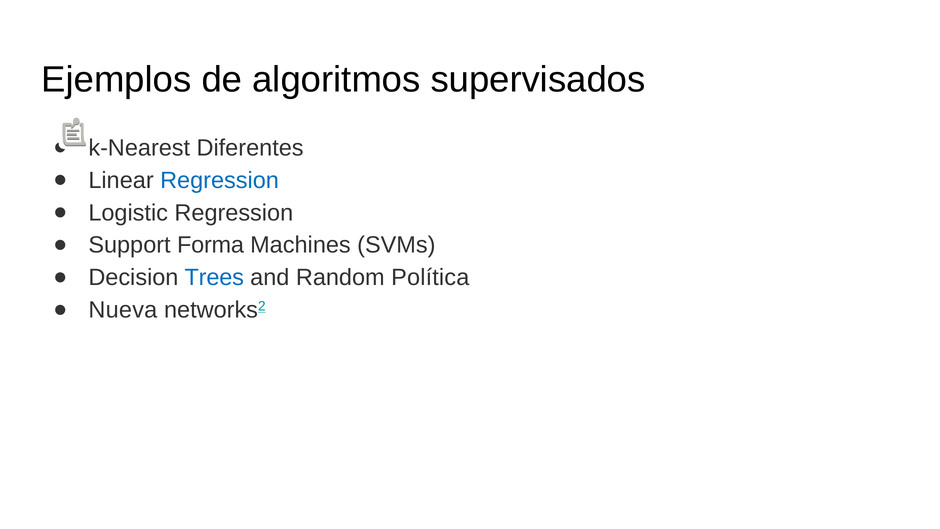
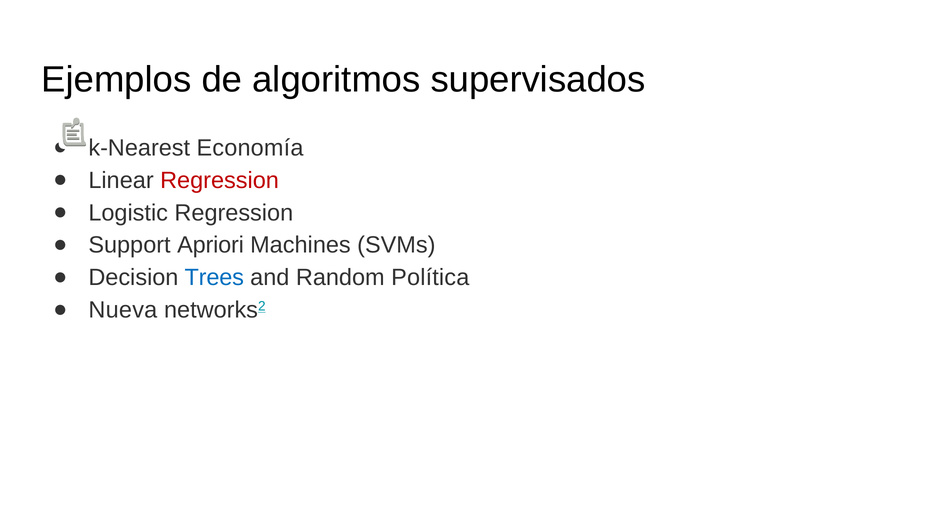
Diferentes: Diferentes -> Economía
Regression at (220, 180) colour: blue -> red
Forma: Forma -> Apriori
